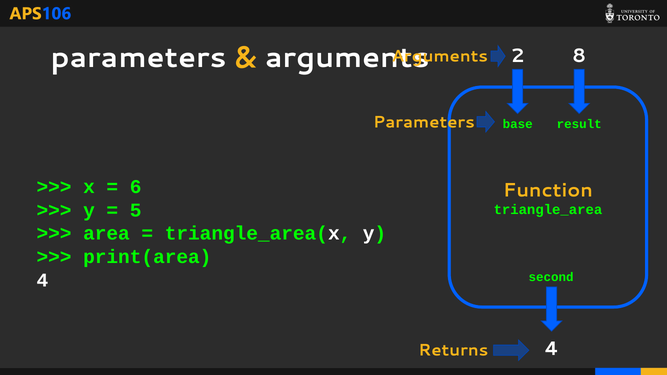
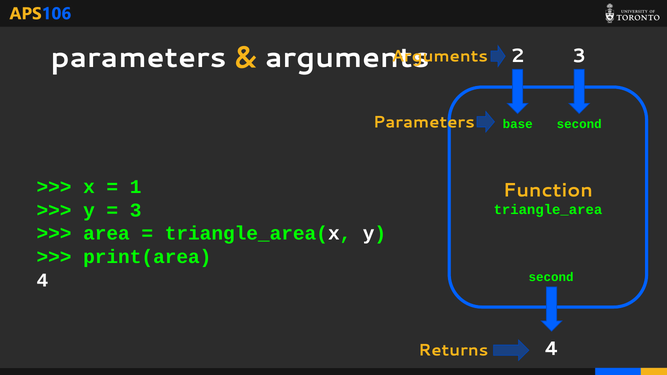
2 8: 8 -> 3
base result: result -> second
6: 6 -> 1
5 at (136, 210): 5 -> 3
